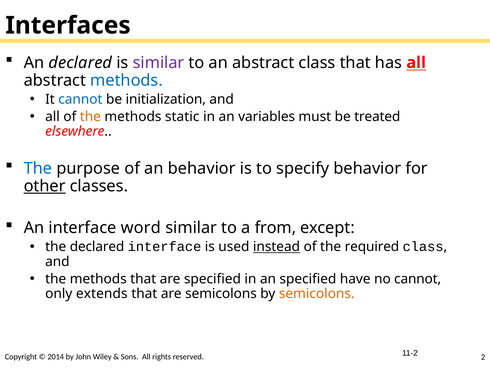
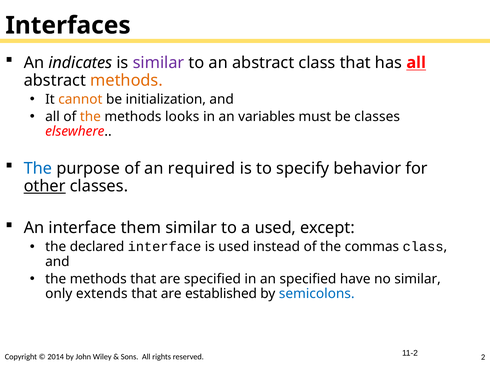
An declared: declared -> indicates
methods at (127, 80) colour: blue -> orange
cannot at (80, 99) colour: blue -> orange
static: static -> looks
be treated: treated -> classes
an behavior: behavior -> required
word: word -> them
a from: from -> used
instead underline: present -> none
required: required -> commas
no cannot: cannot -> similar
are semicolons: semicolons -> established
semicolons at (317, 293) colour: orange -> blue
